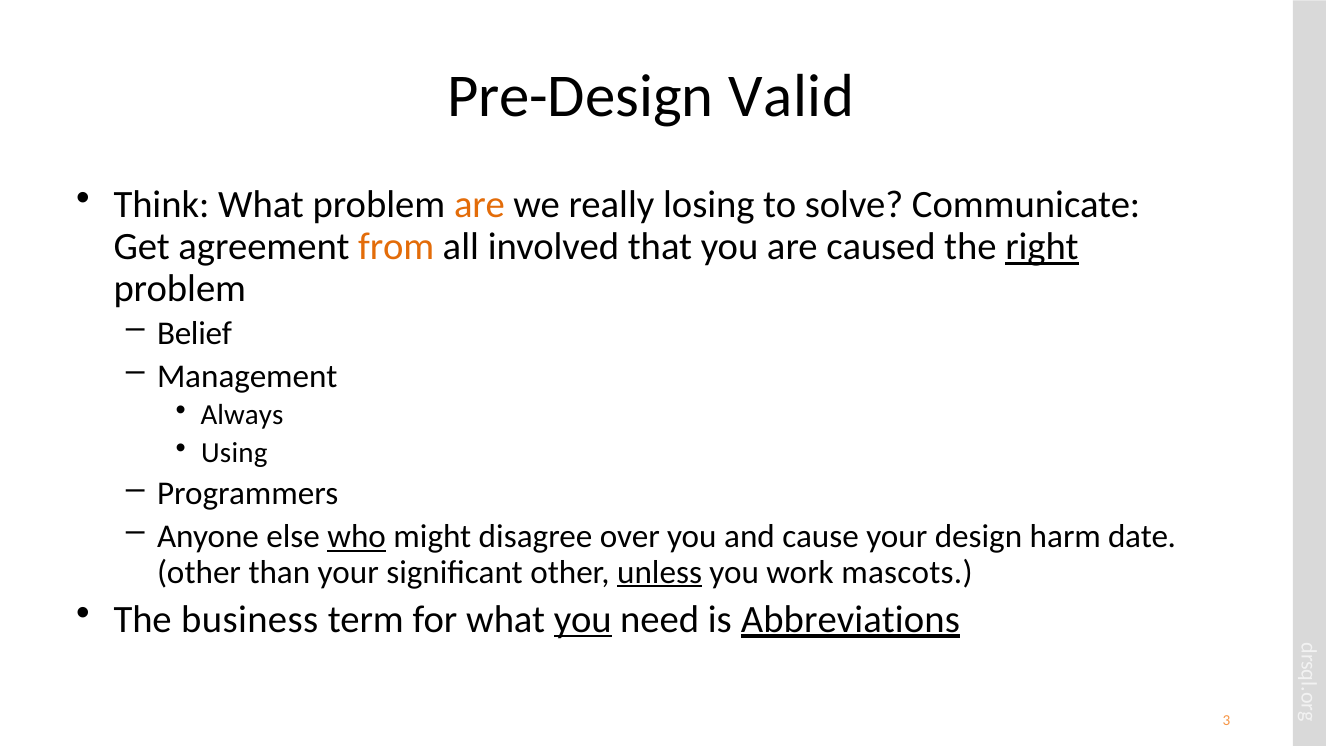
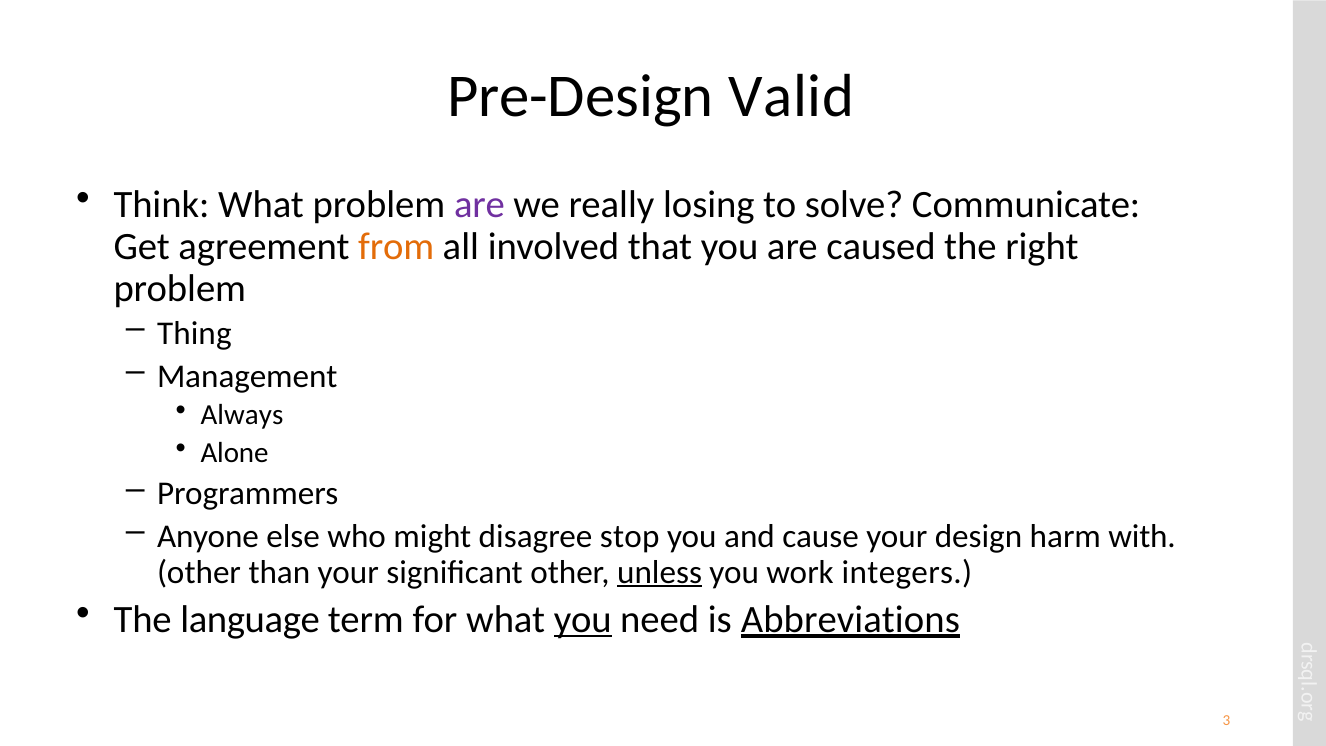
are at (479, 205) colour: orange -> purple
right underline: present -> none
Belief: Belief -> Thing
Using: Using -> Alone
who underline: present -> none
over: over -> stop
date: date -> with
mascots: mascots -> integers
business: business -> language
